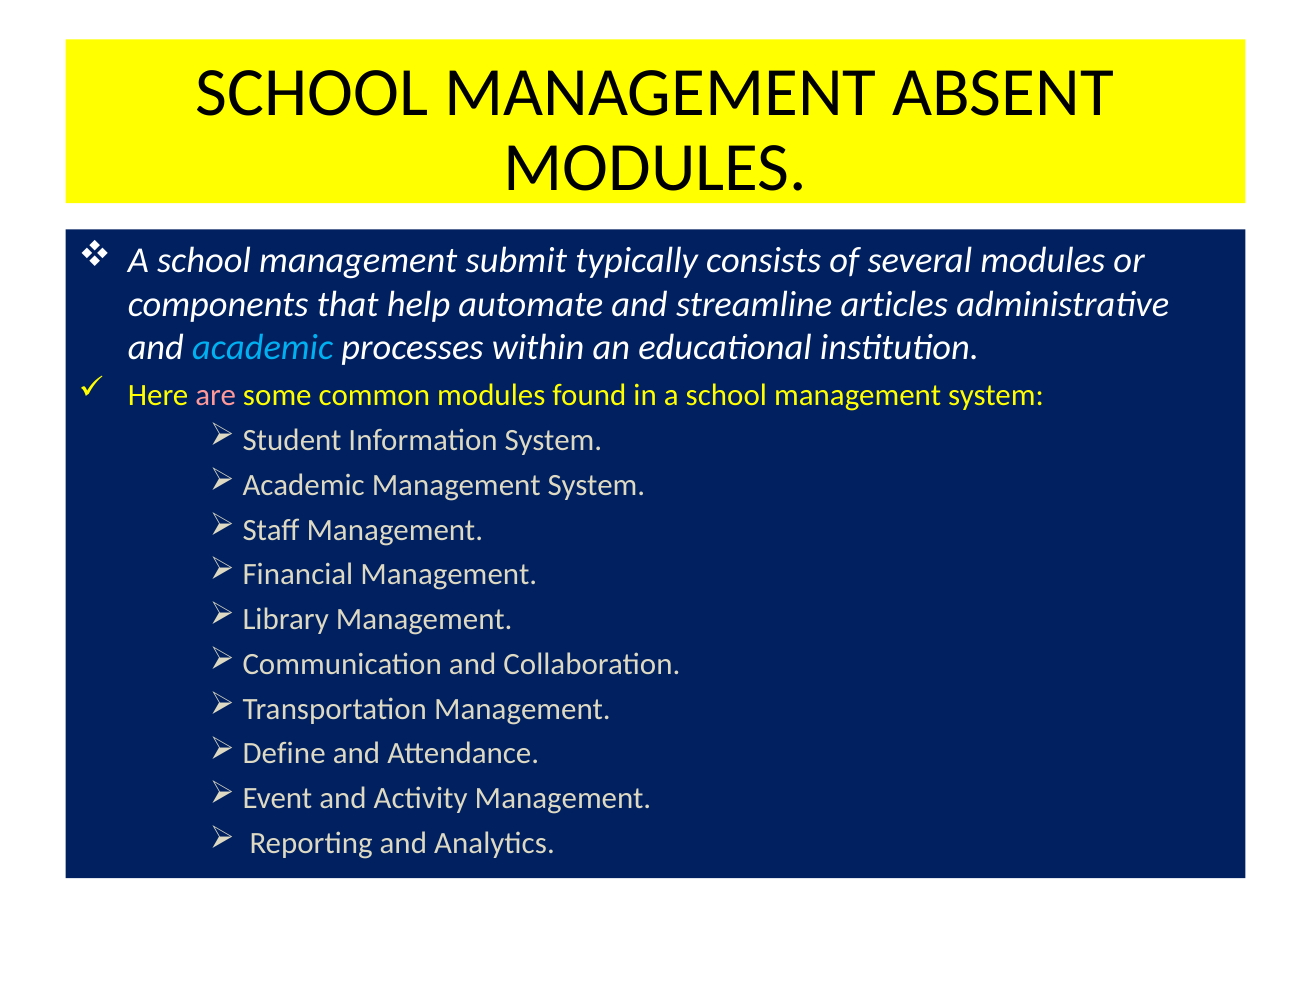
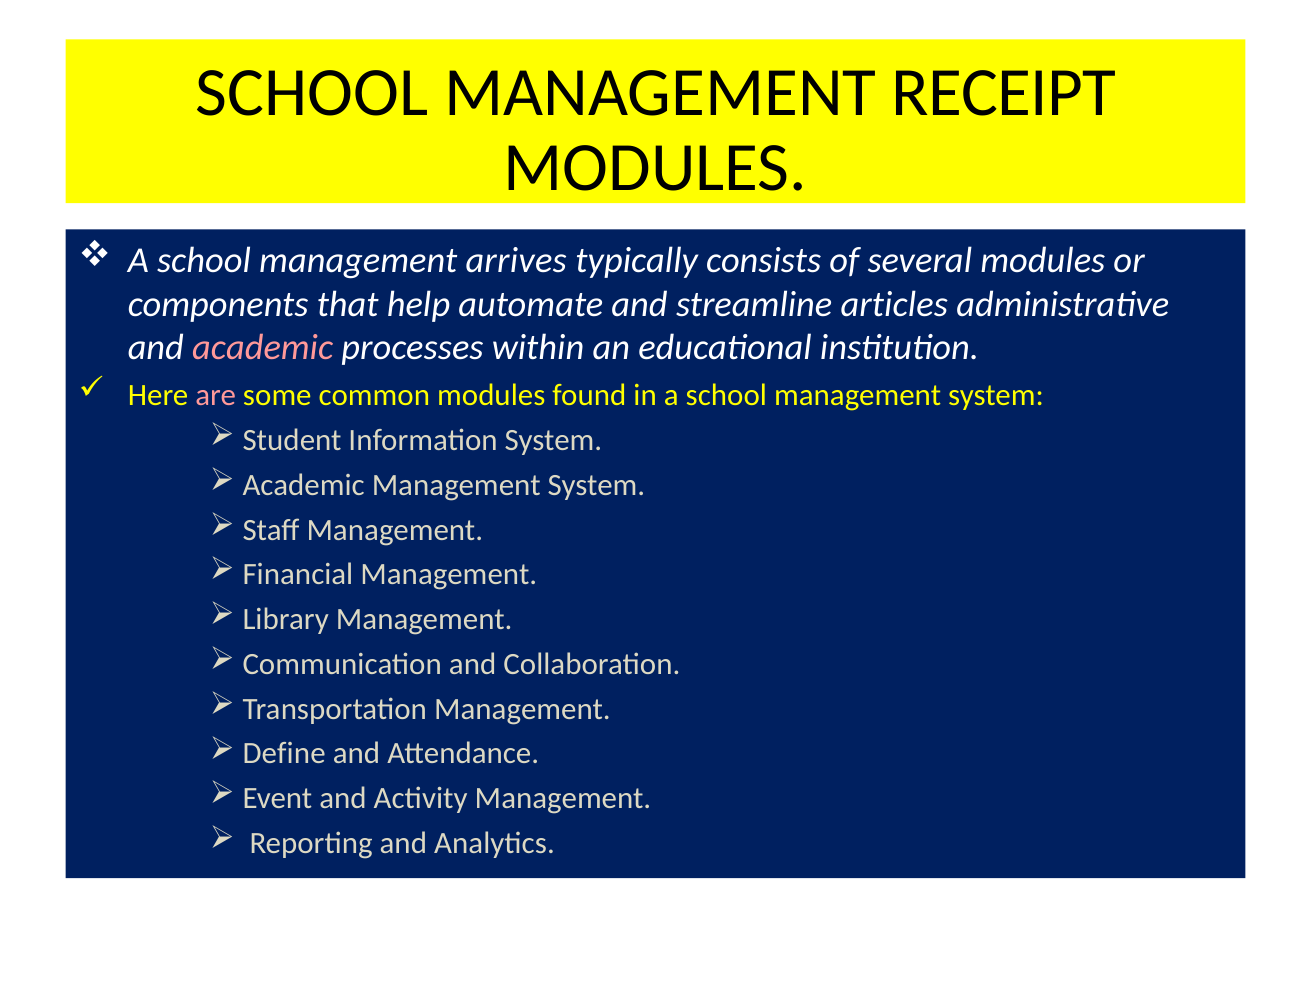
ABSENT: ABSENT -> RECEIPT
submit: submit -> arrives
academic at (263, 348) colour: light blue -> pink
